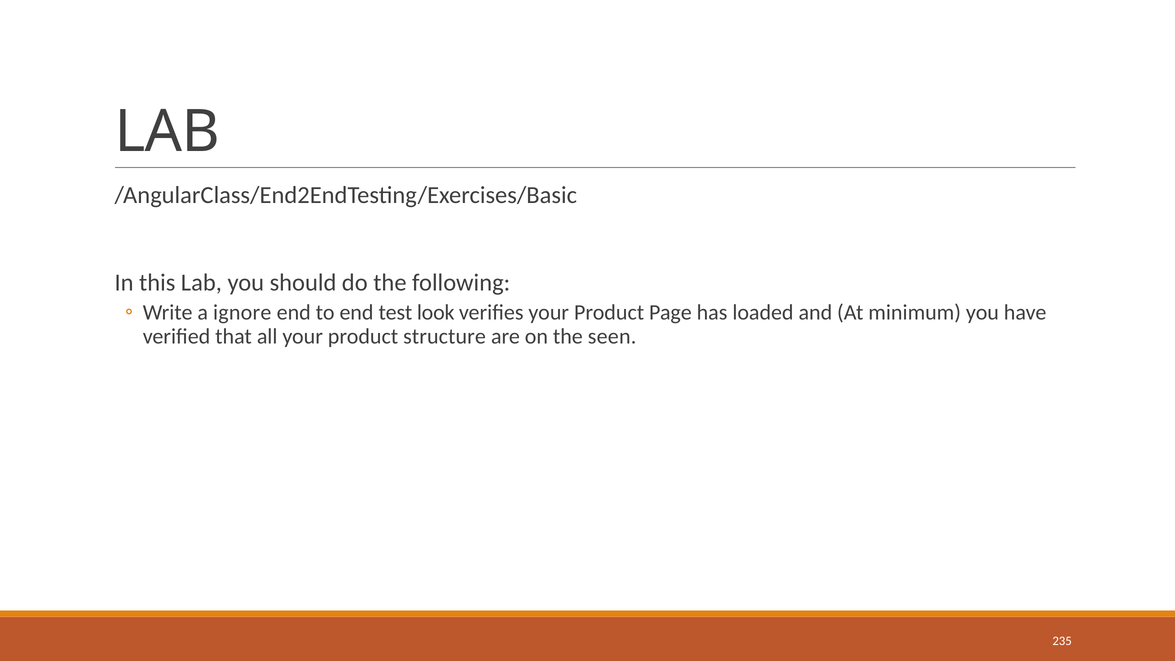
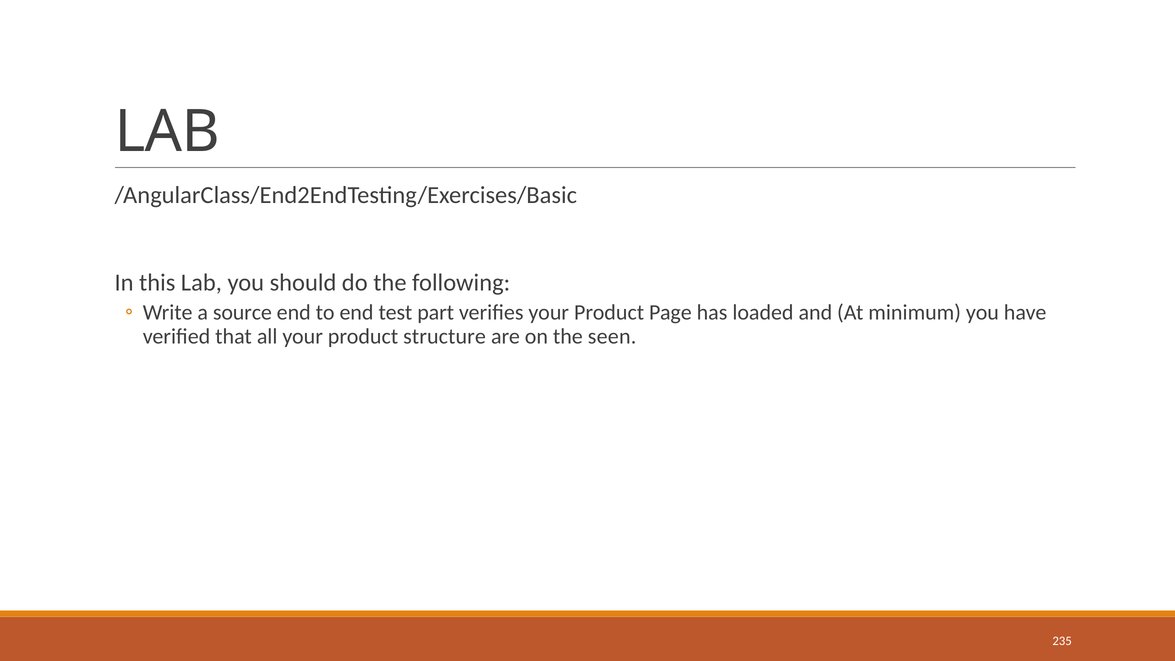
ignore: ignore -> source
look: look -> part
